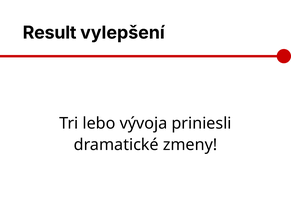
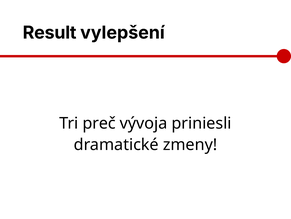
lebo: lebo -> preč
